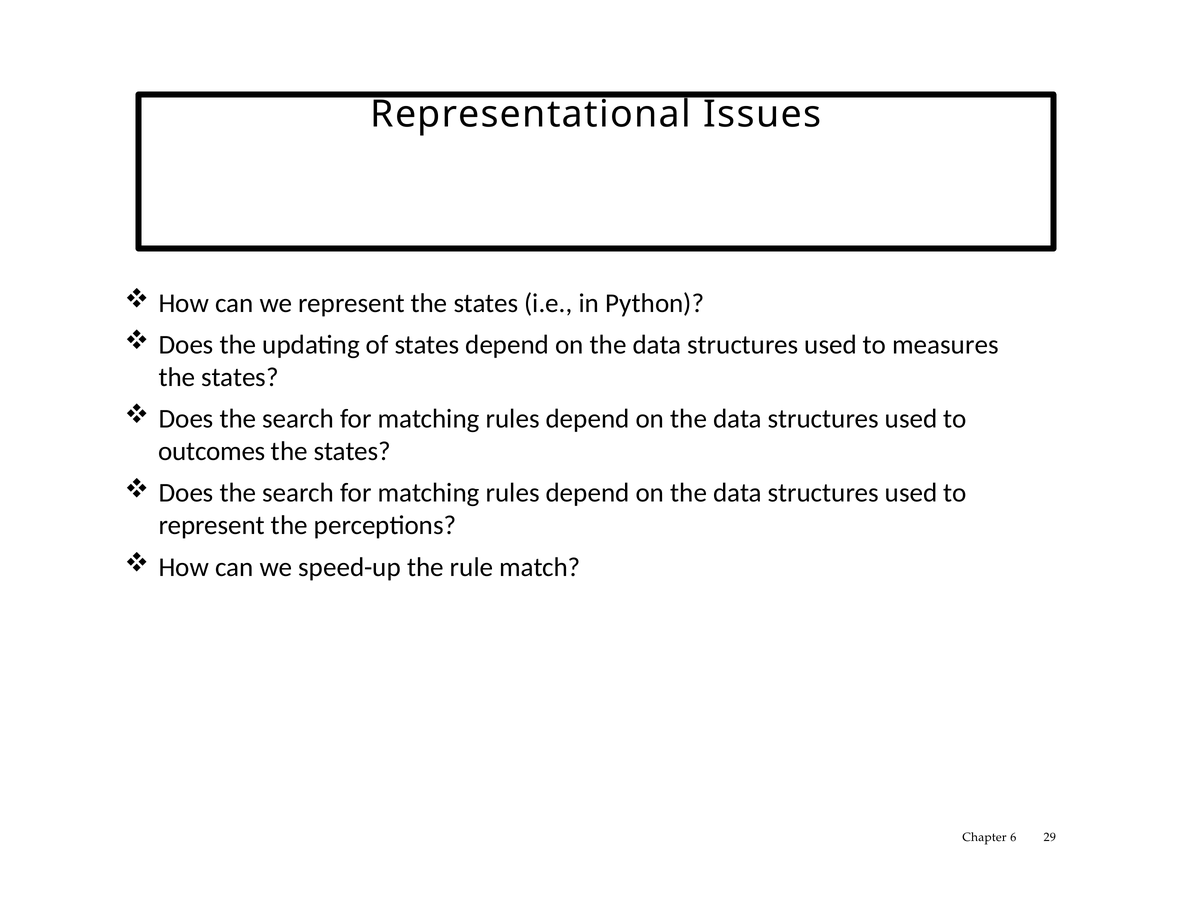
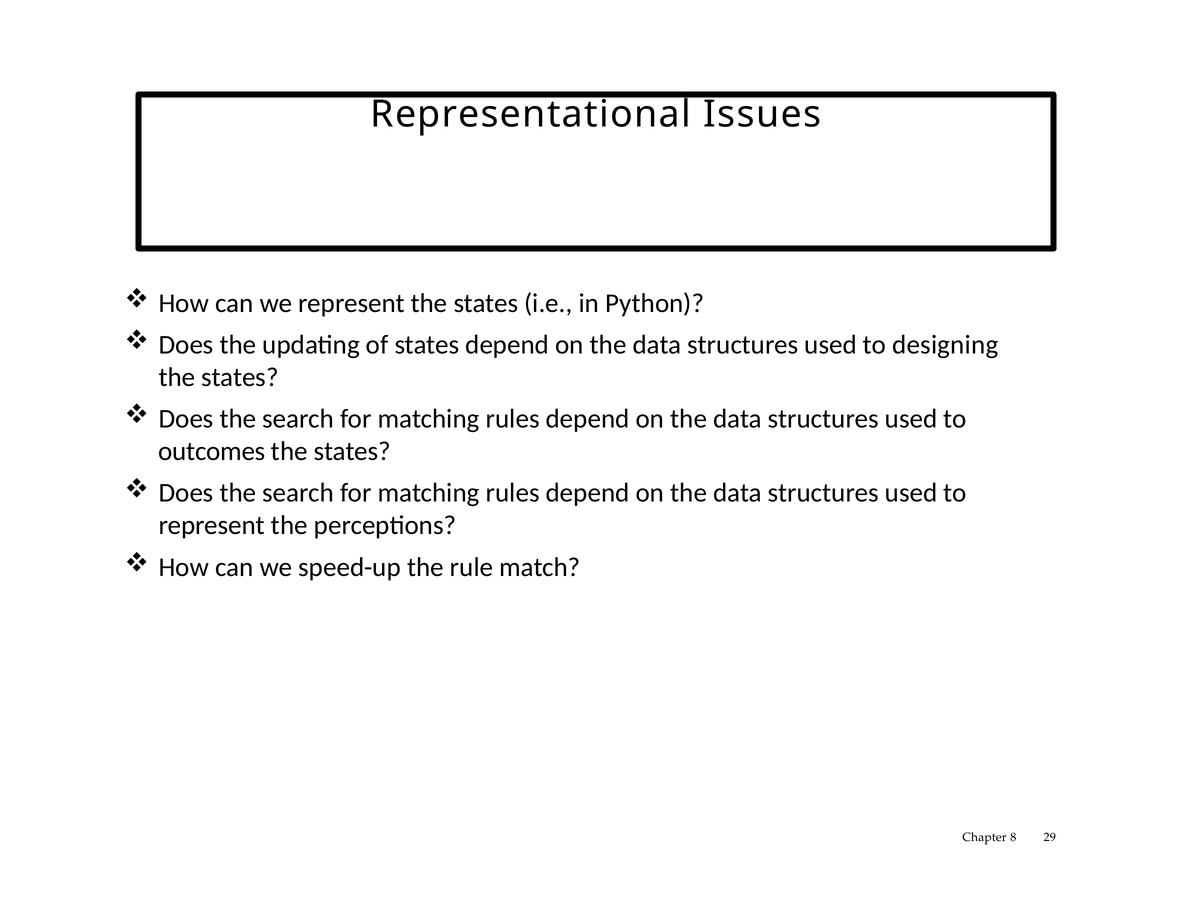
measures: measures -> designing
6: 6 -> 8
